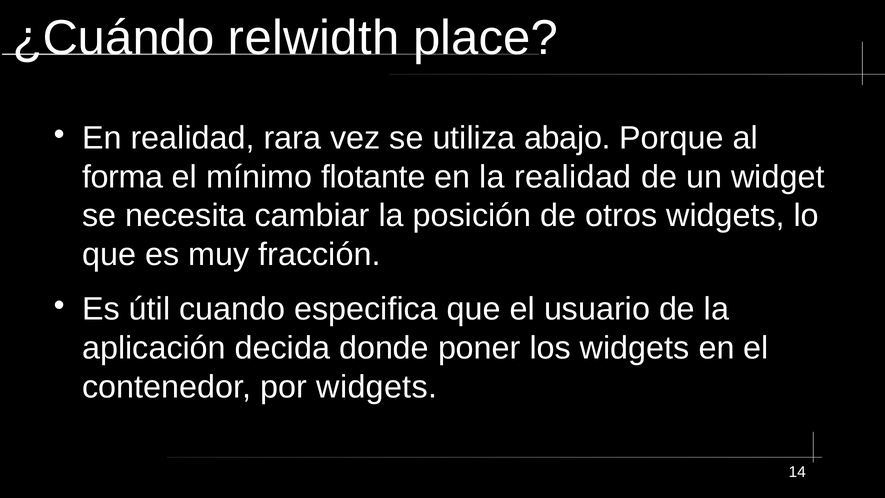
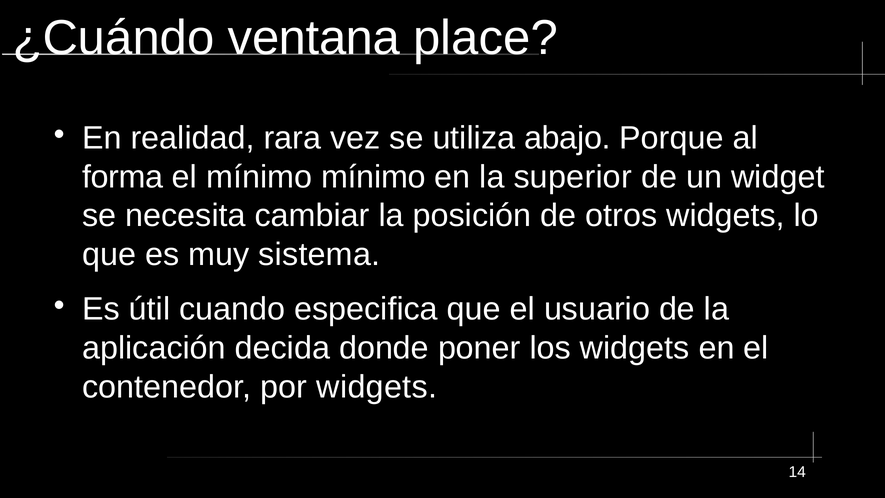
relwidth: relwidth -> ventana
mínimo flotante: flotante -> mínimo
la realidad: realidad -> superior
fracción: fracción -> sistema
